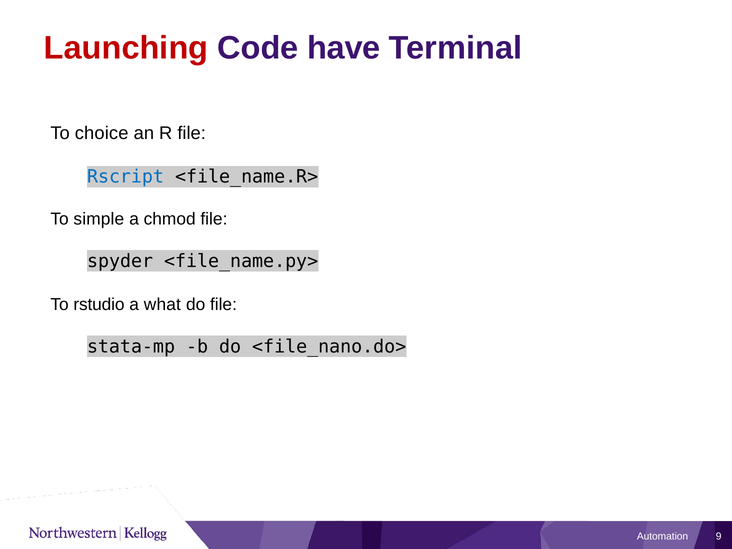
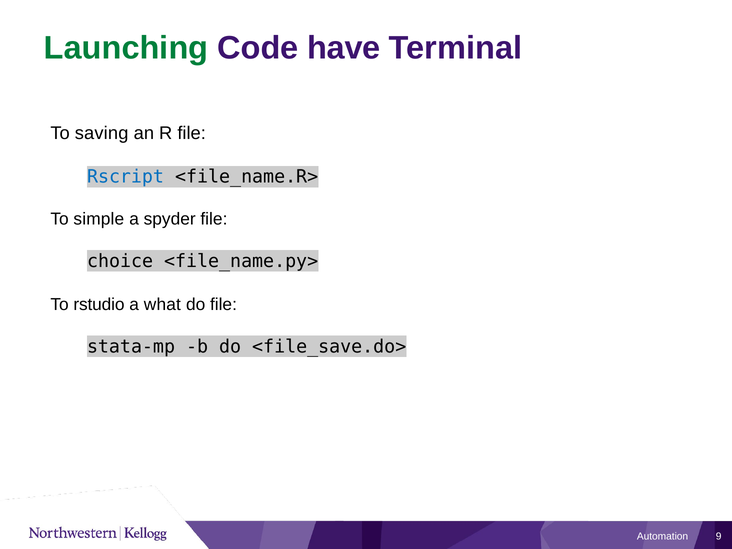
Launching colour: red -> green
choice: choice -> saving
chmod: chmod -> spyder
spyder: spyder -> choice
<file_nano.do>: <file_nano.do> -> <file_save.do>
